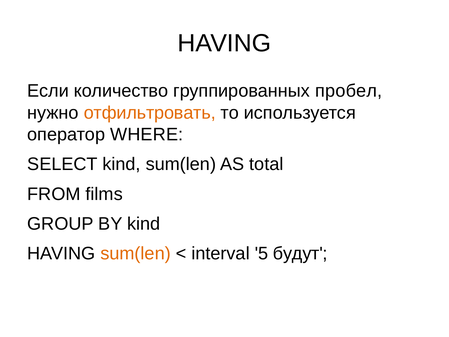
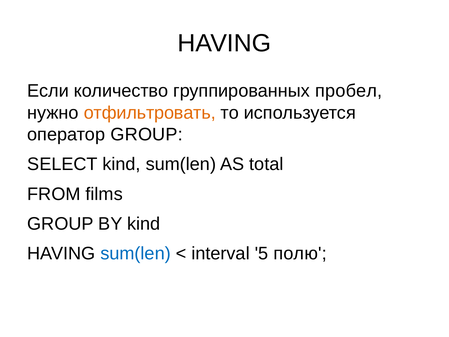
оператор WHERE: WHERE -> GROUP
sum(len at (136, 253) colour: orange -> blue
будут: будут -> полю
